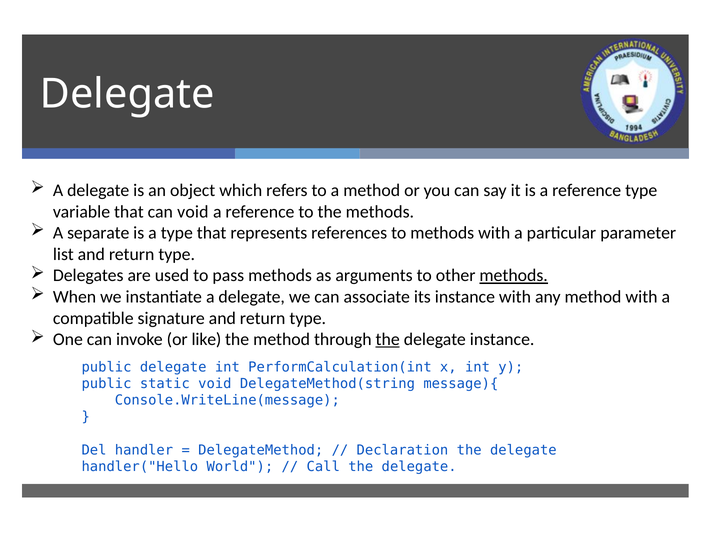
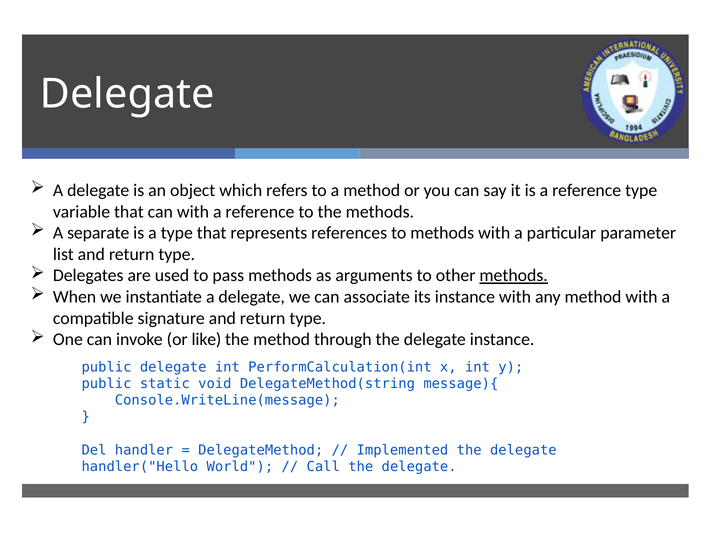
can void: void -> with
the at (388, 340) underline: present -> none
Declaration: Declaration -> Implemented
